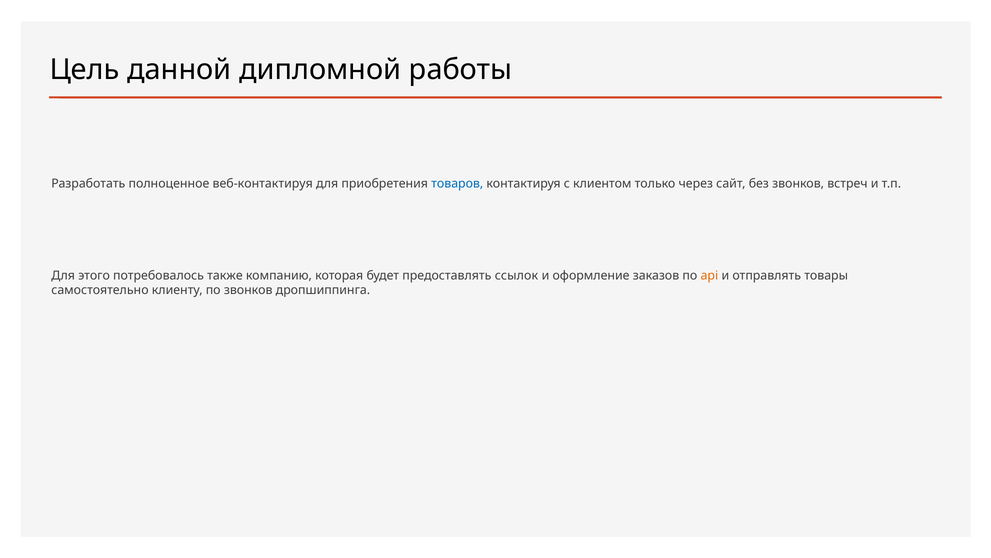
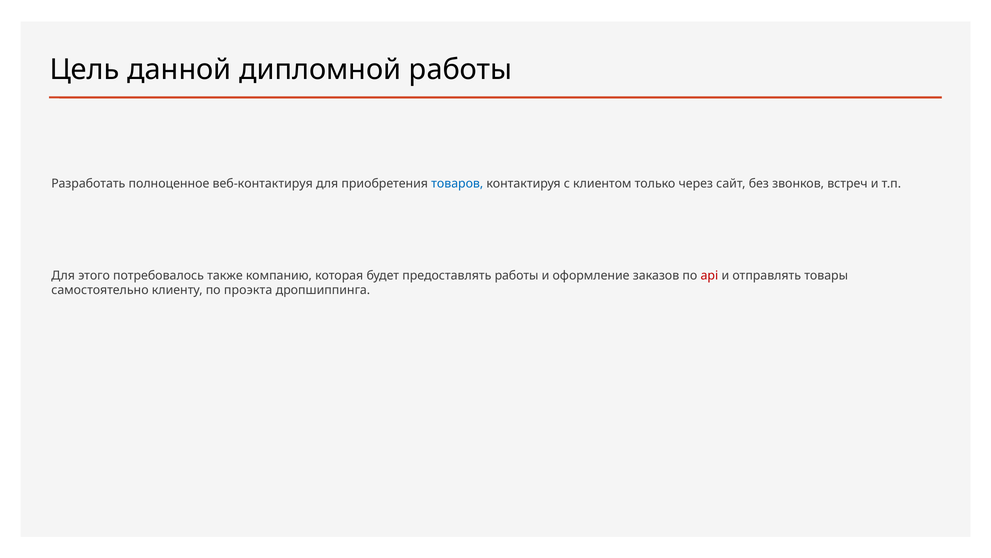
предоставлять ссылок: ссылок -> работы
api colour: orange -> red
по звонков: звонков -> проэкта
